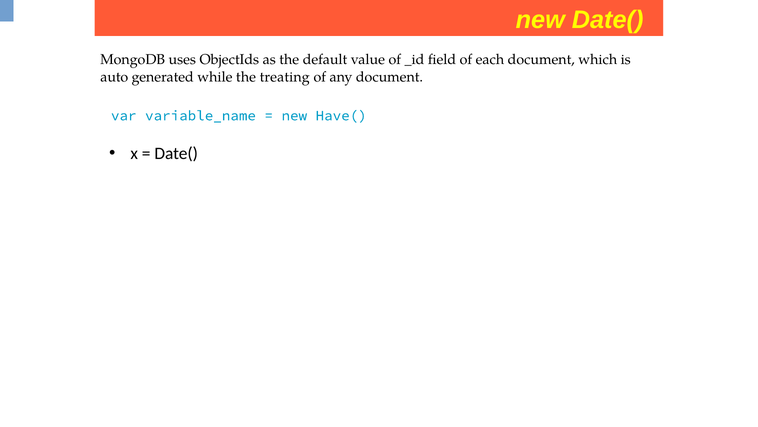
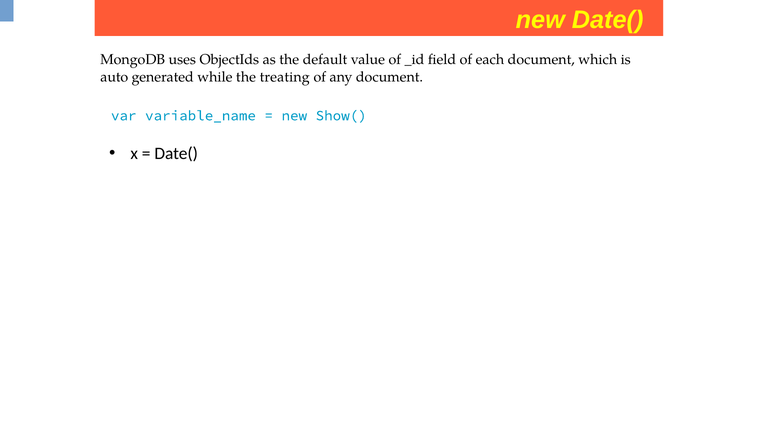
Have(: Have( -> Show(
